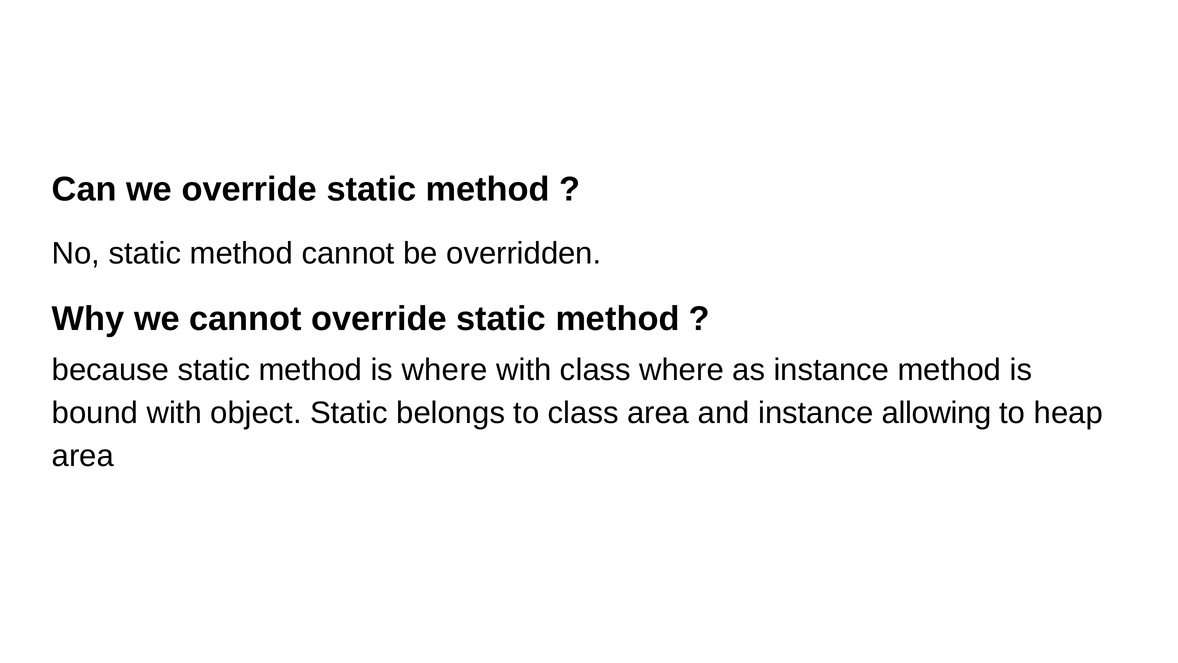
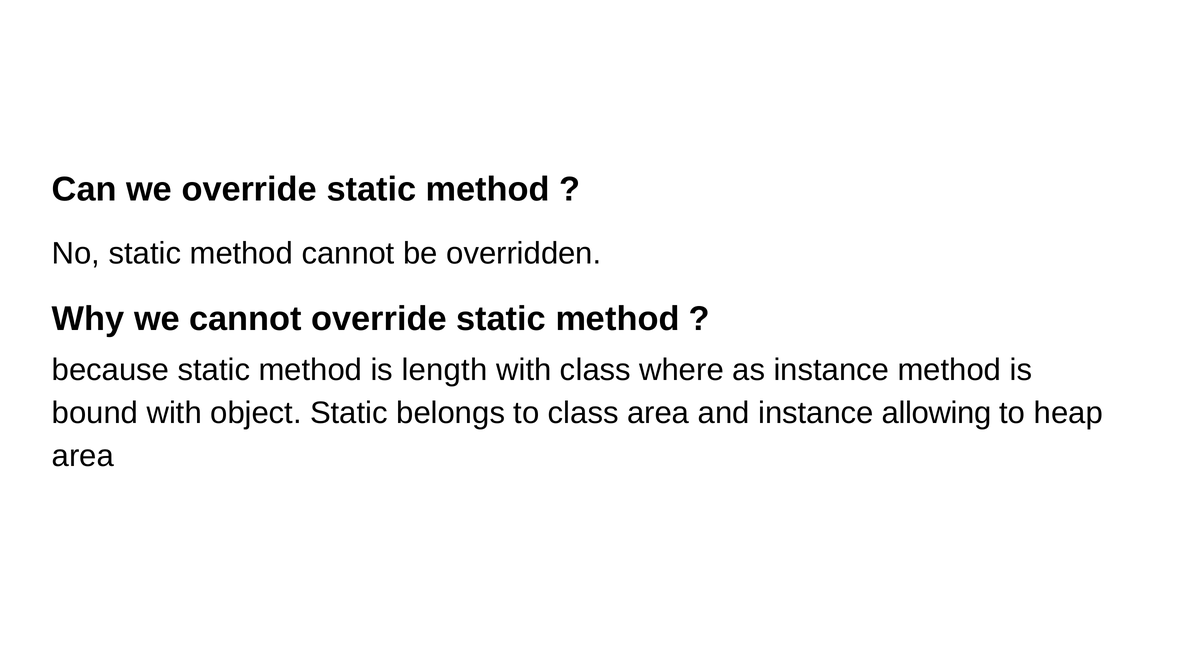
is where: where -> length
